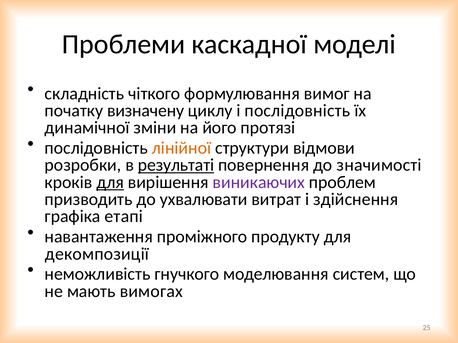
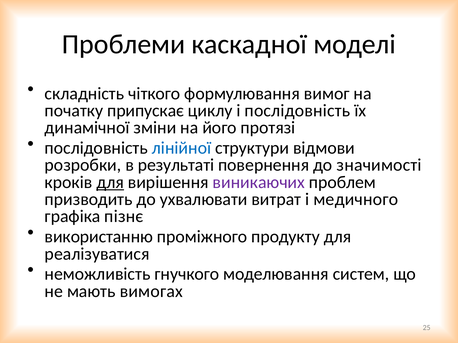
визначену: визначену -> припускає
лінійної colour: orange -> blue
результаті underline: present -> none
здійснення: здійснення -> медичного
етапі: етапі -> пізнє
навантаження: навантаження -> використанню
декомпозиції: декомпозиції -> реалізуватися
